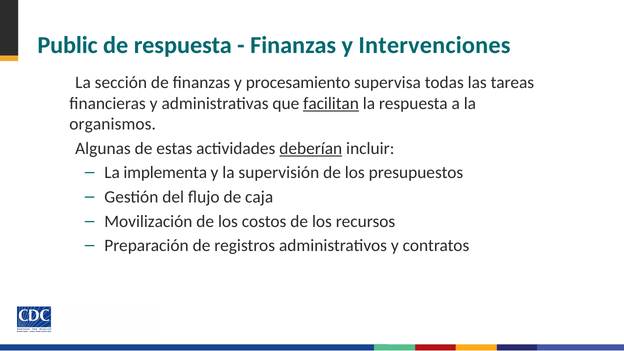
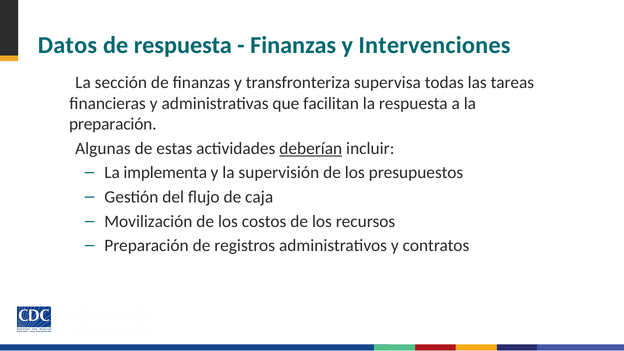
Public: Public -> Datos
procesamiento: procesamiento -> transfronteriza
facilitan underline: present -> none
organismos at (113, 124): organismos -> preparación
